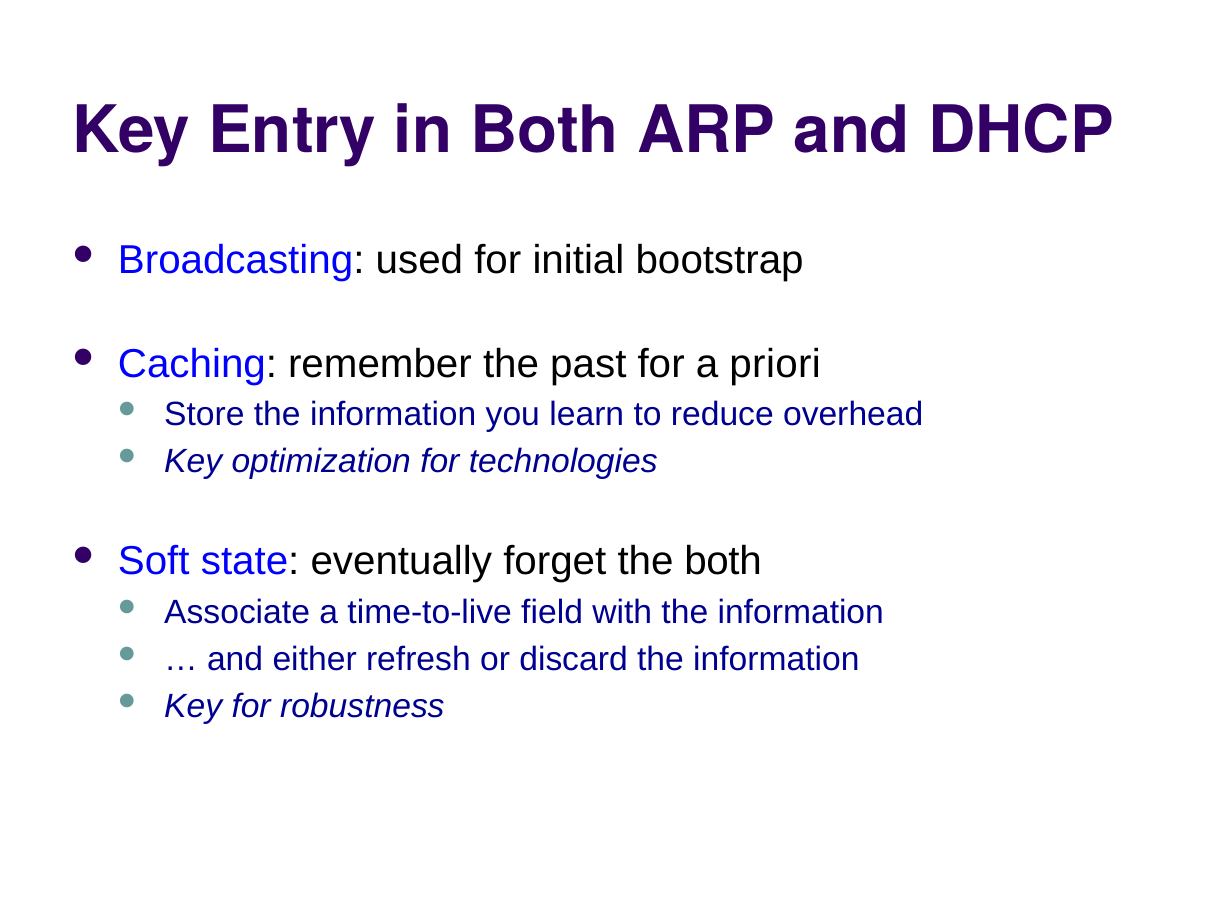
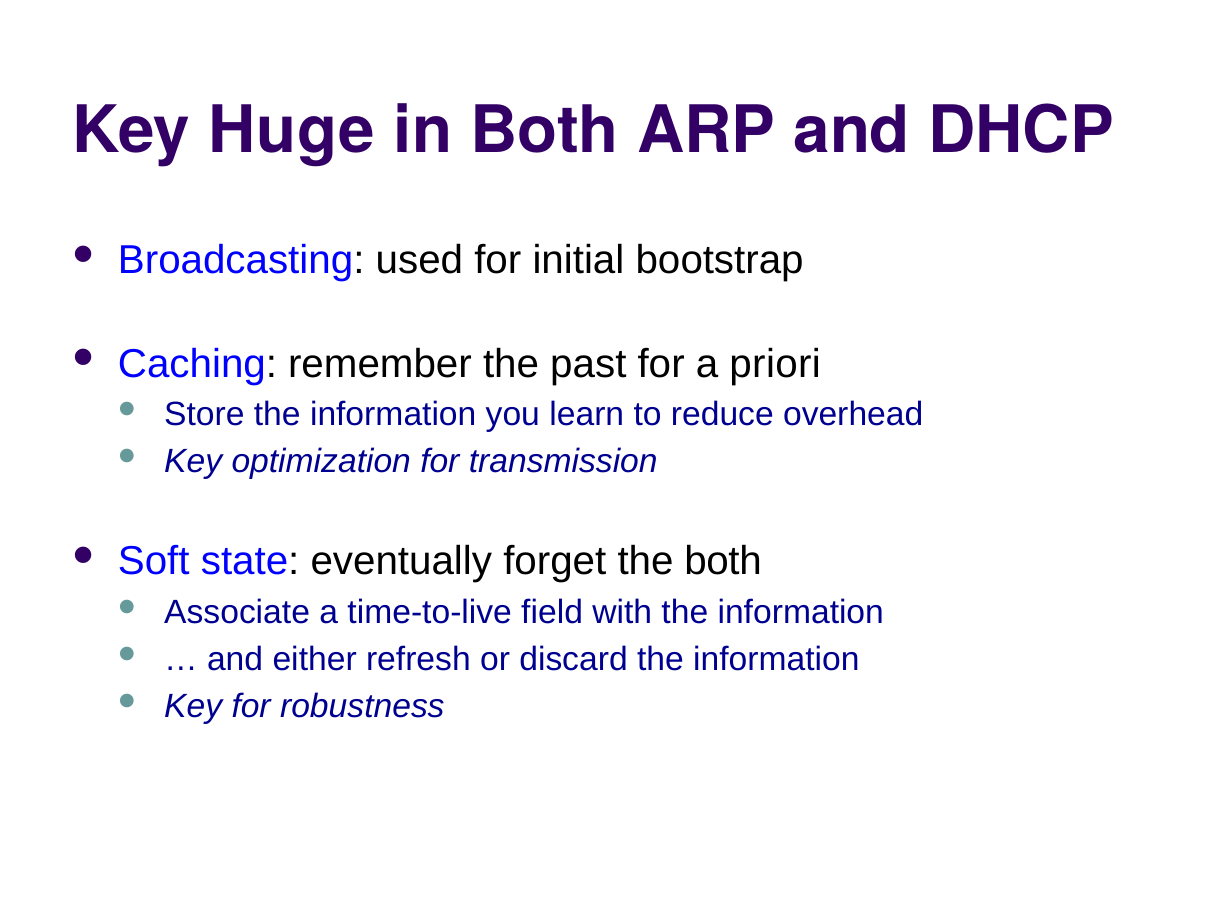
Entry: Entry -> Huge
technologies: technologies -> transmission
